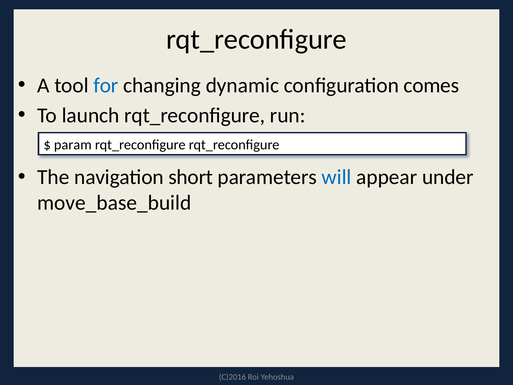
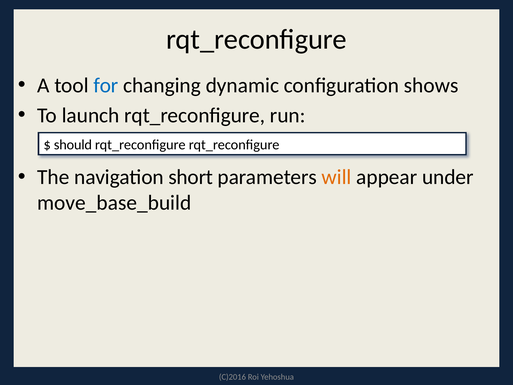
comes: comes -> shows
param: param -> should
will colour: blue -> orange
